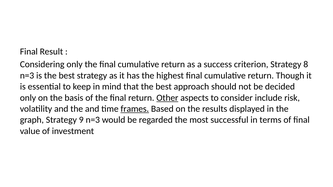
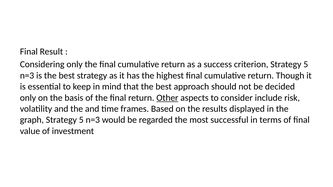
criterion Strategy 8: 8 -> 5
frames underline: present -> none
graph Strategy 9: 9 -> 5
